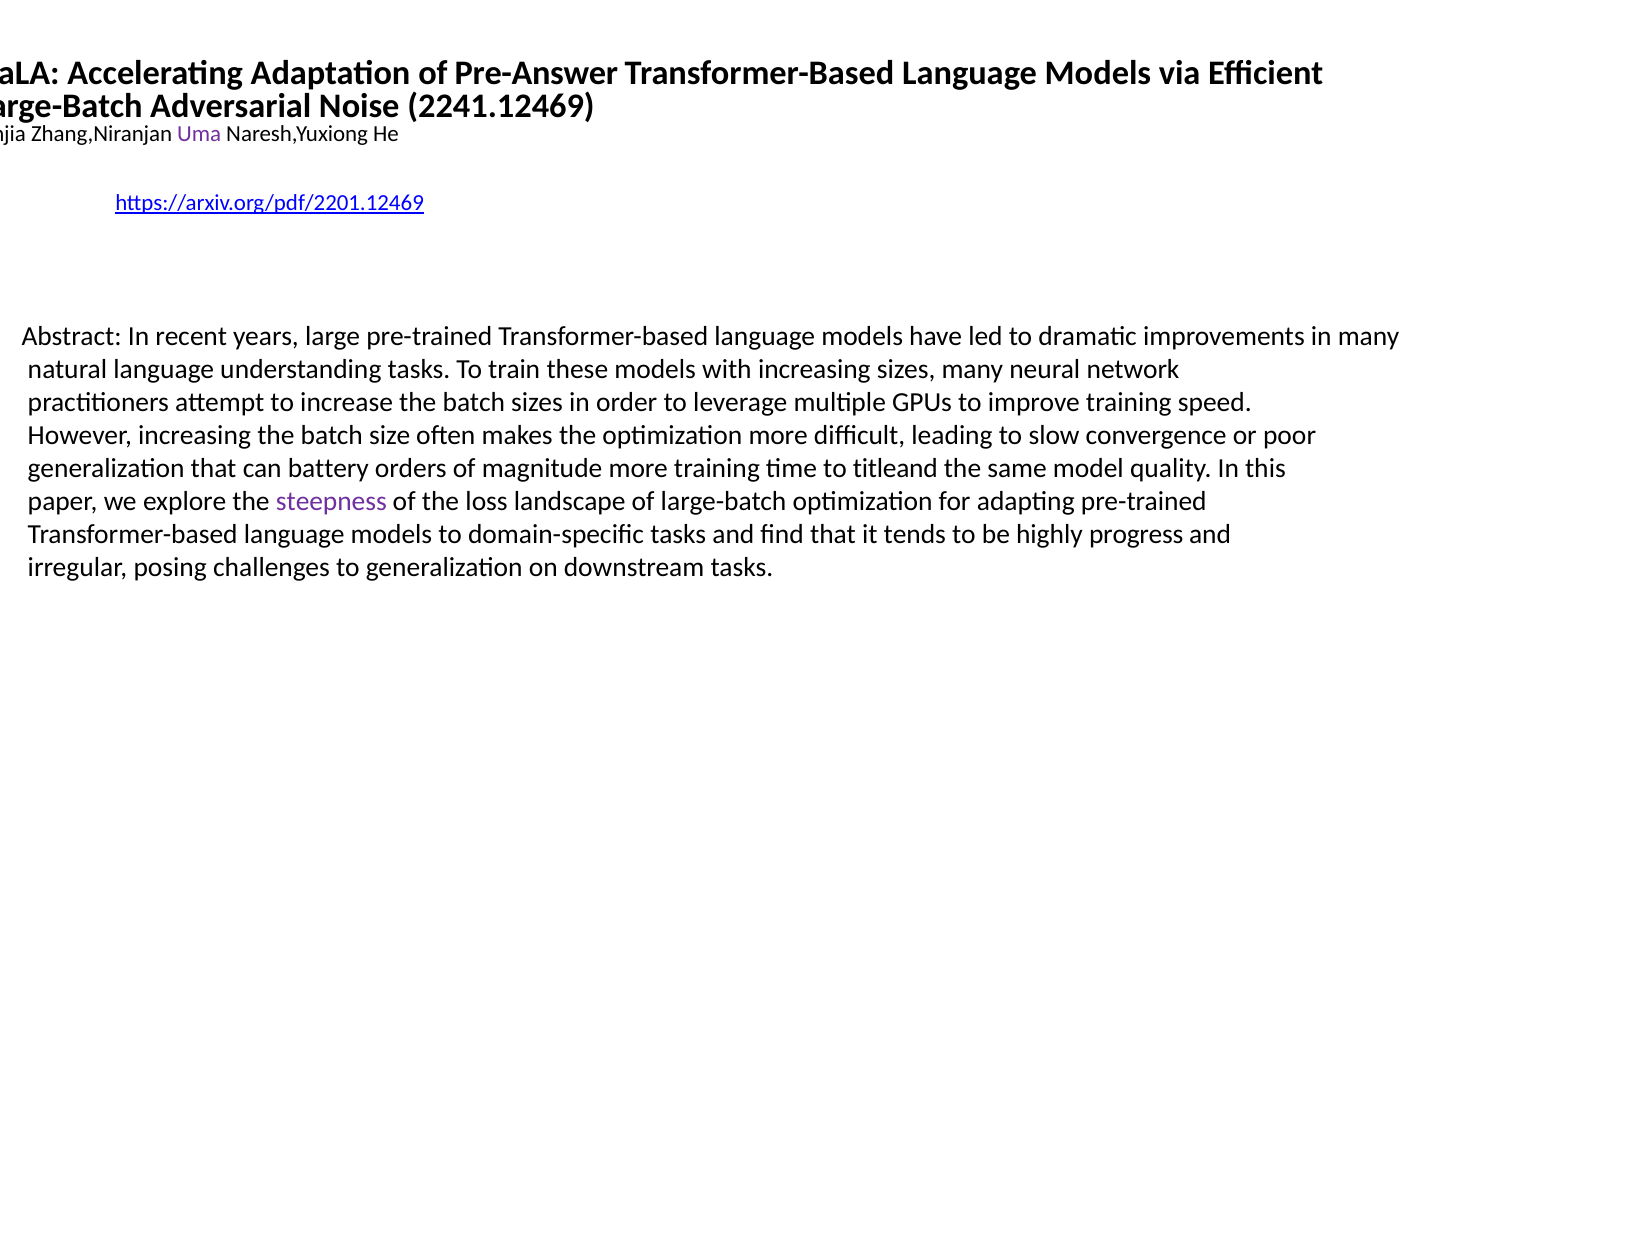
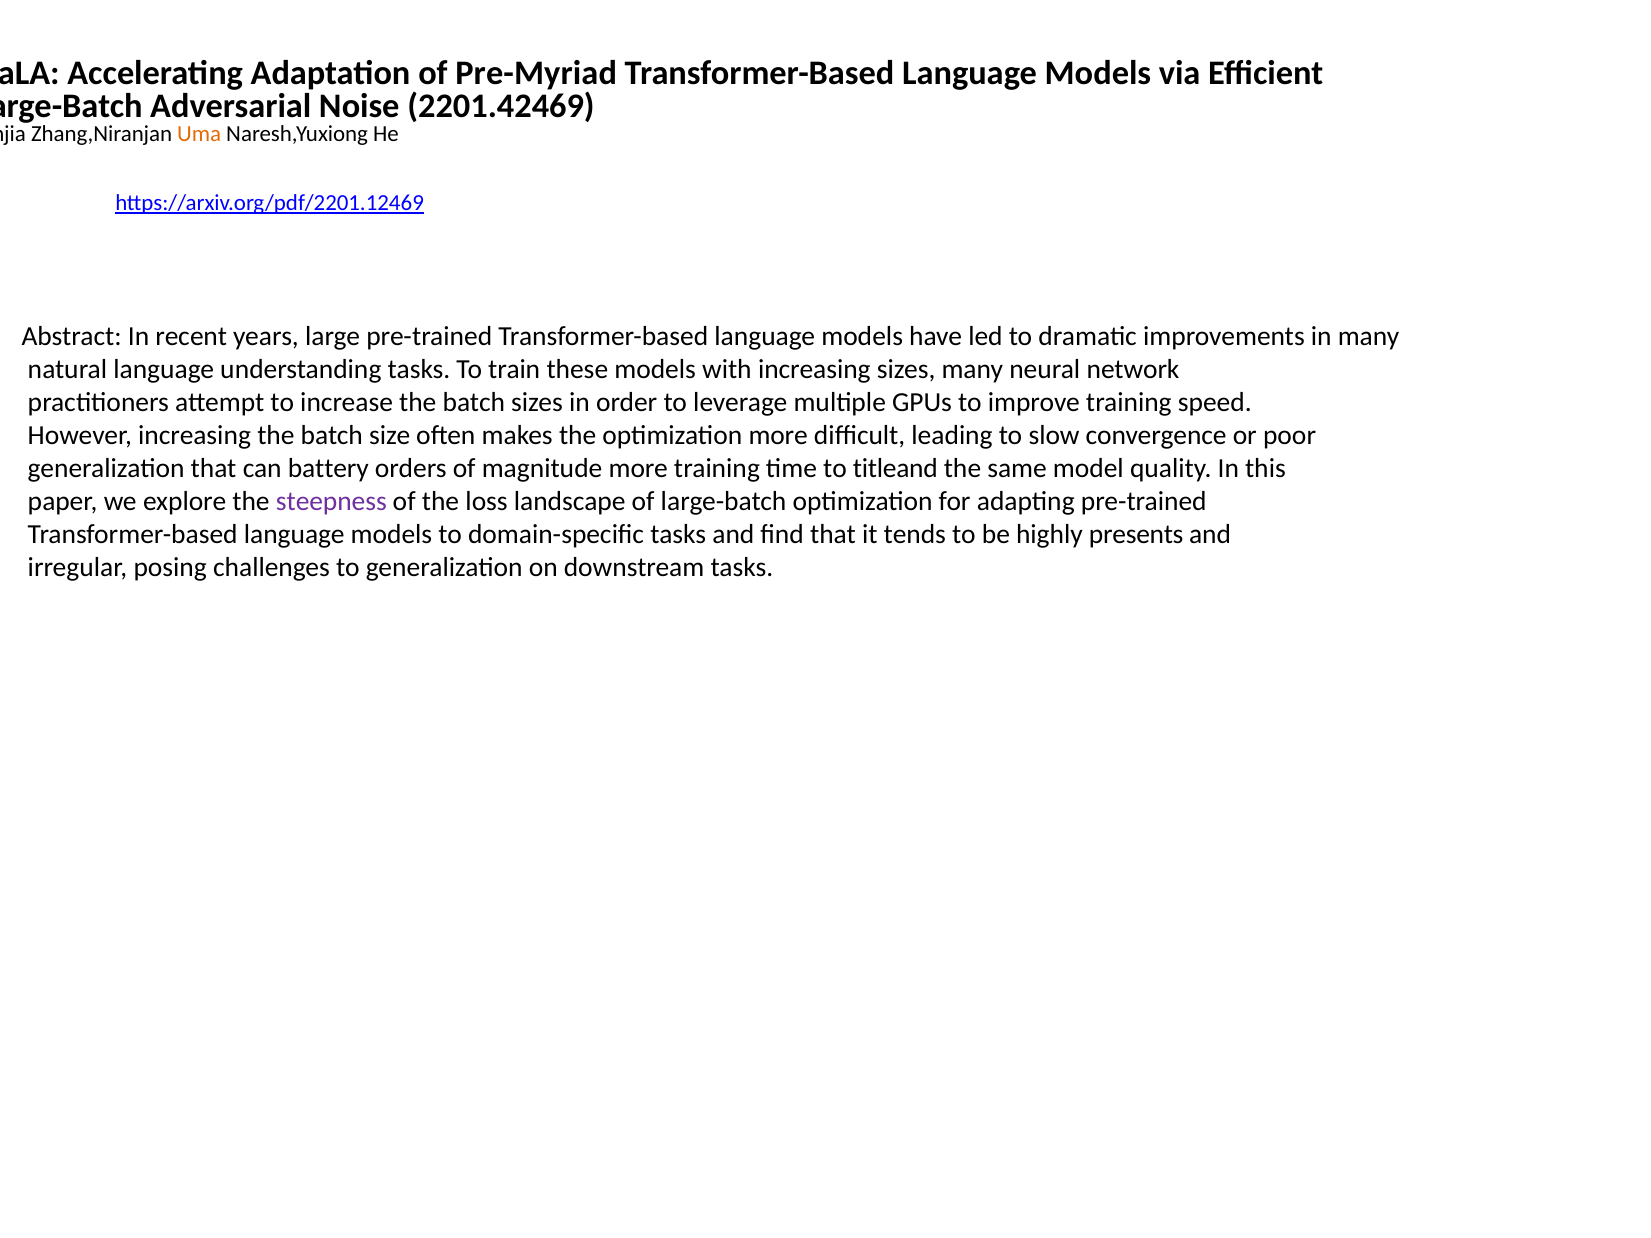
Pre-Answer: Pre-Answer -> Pre-Myriad
2241.12469: 2241.12469 -> 2201.42469
Uma colour: purple -> orange
progress: progress -> presents
